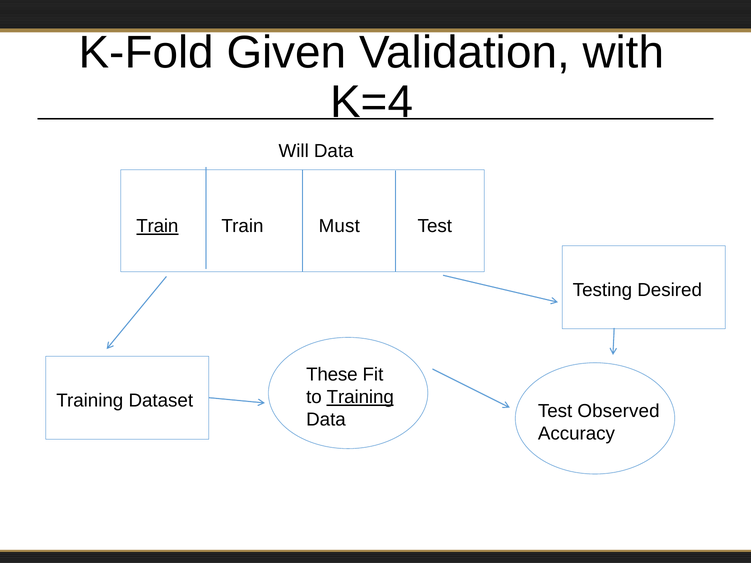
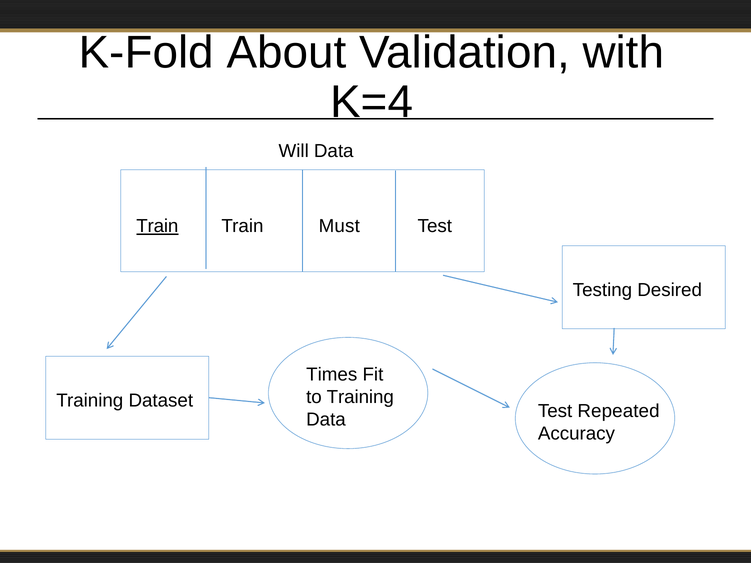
Given: Given -> About
These: These -> Times
Training at (360, 397) underline: present -> none
Observed: Observed -> Repeated
